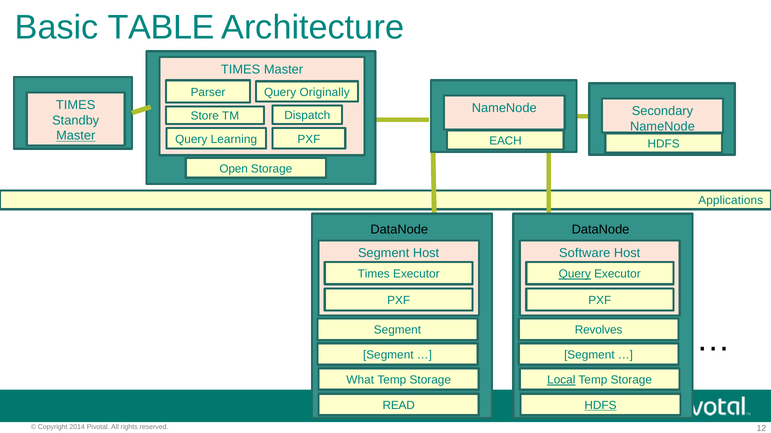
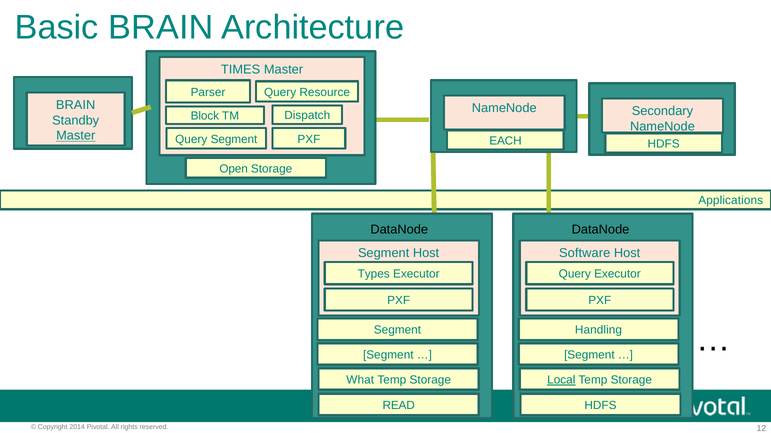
Basic TABLE: TABLE -> BRAIN
Originally: Originally -> Resource
TIMES at (76, 105): TIMES -> BRAIN
Store: Store -> Block
Query Learning: Learning -> Segment
Times at (374, 274): Times -> Types
Query at (575, 274) underline: present -> none
Revolves: Revolves -> Handling
HDFS at (600, 406) underline: present -> none
